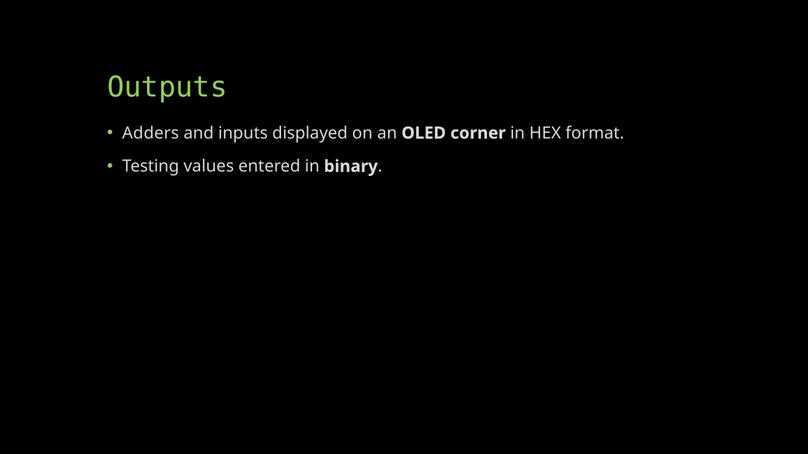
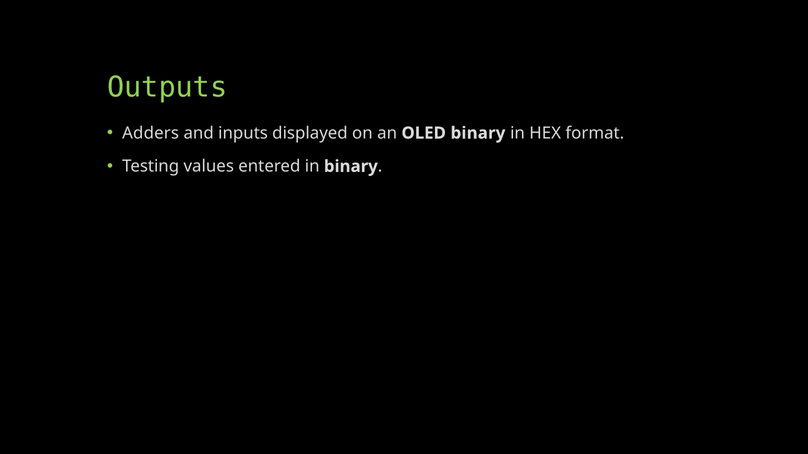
OLED corner: corner -> binary
